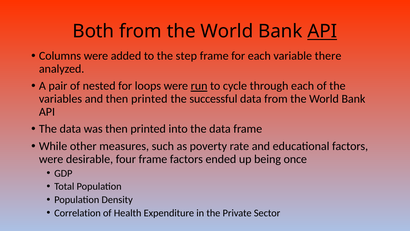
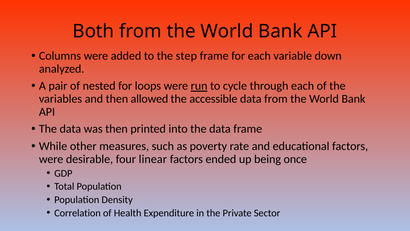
API at (322, 31) underline: present -> none
there: there -> down
and then printed: printed -> allowed
successful: successful -> accessible
four frame: frame -> linear
